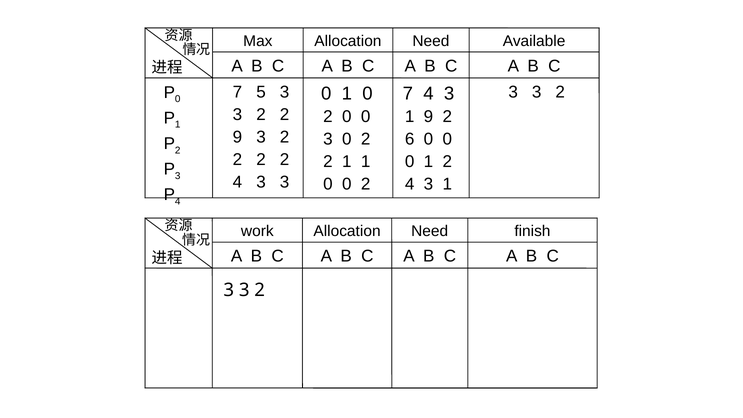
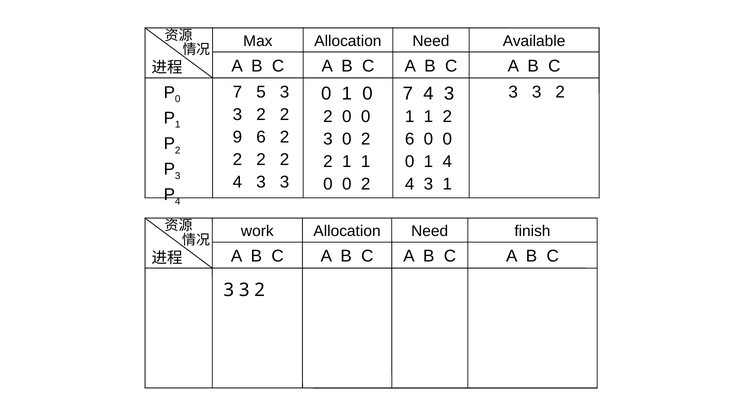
9 at (428, 117): 9 -> 1
9 3: 3 -> 6
1 2: 2 -> 4
